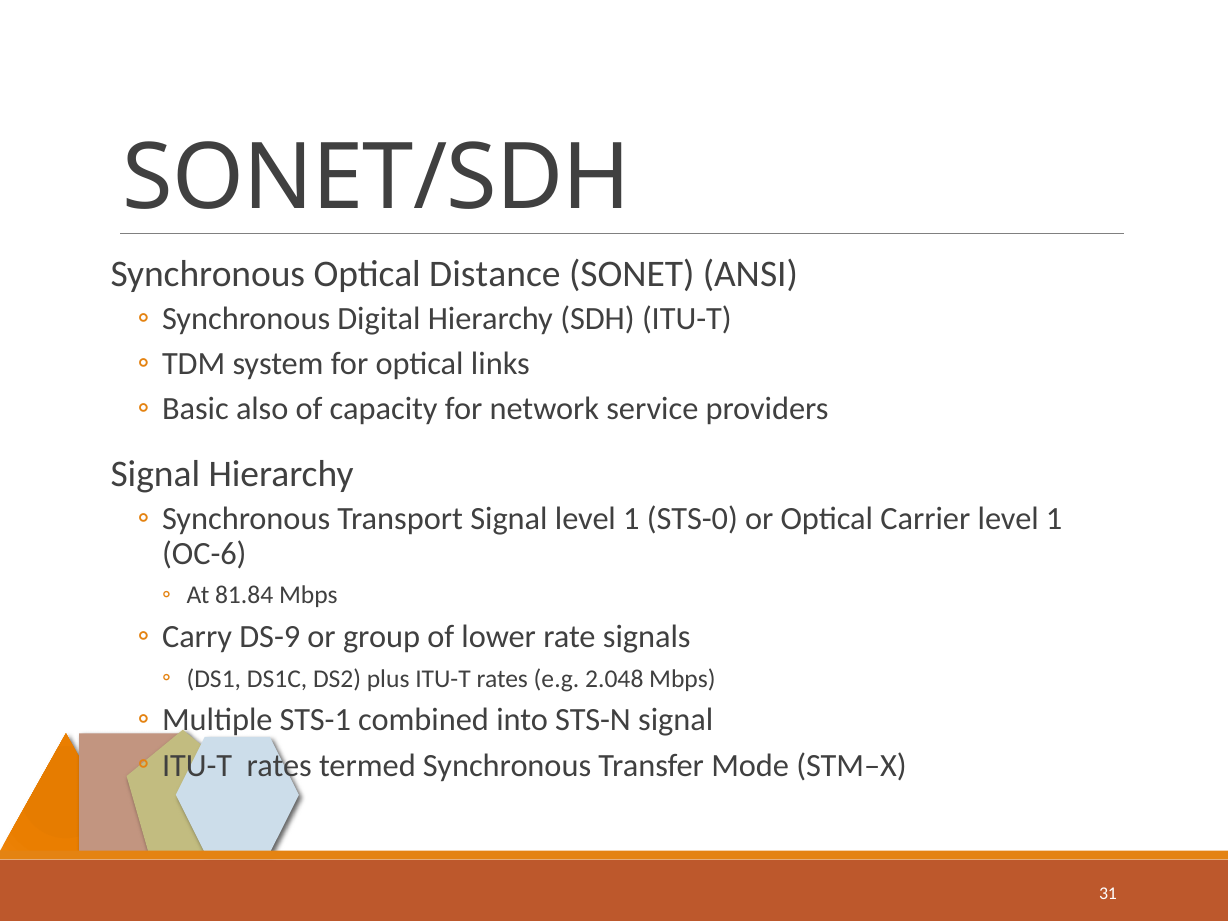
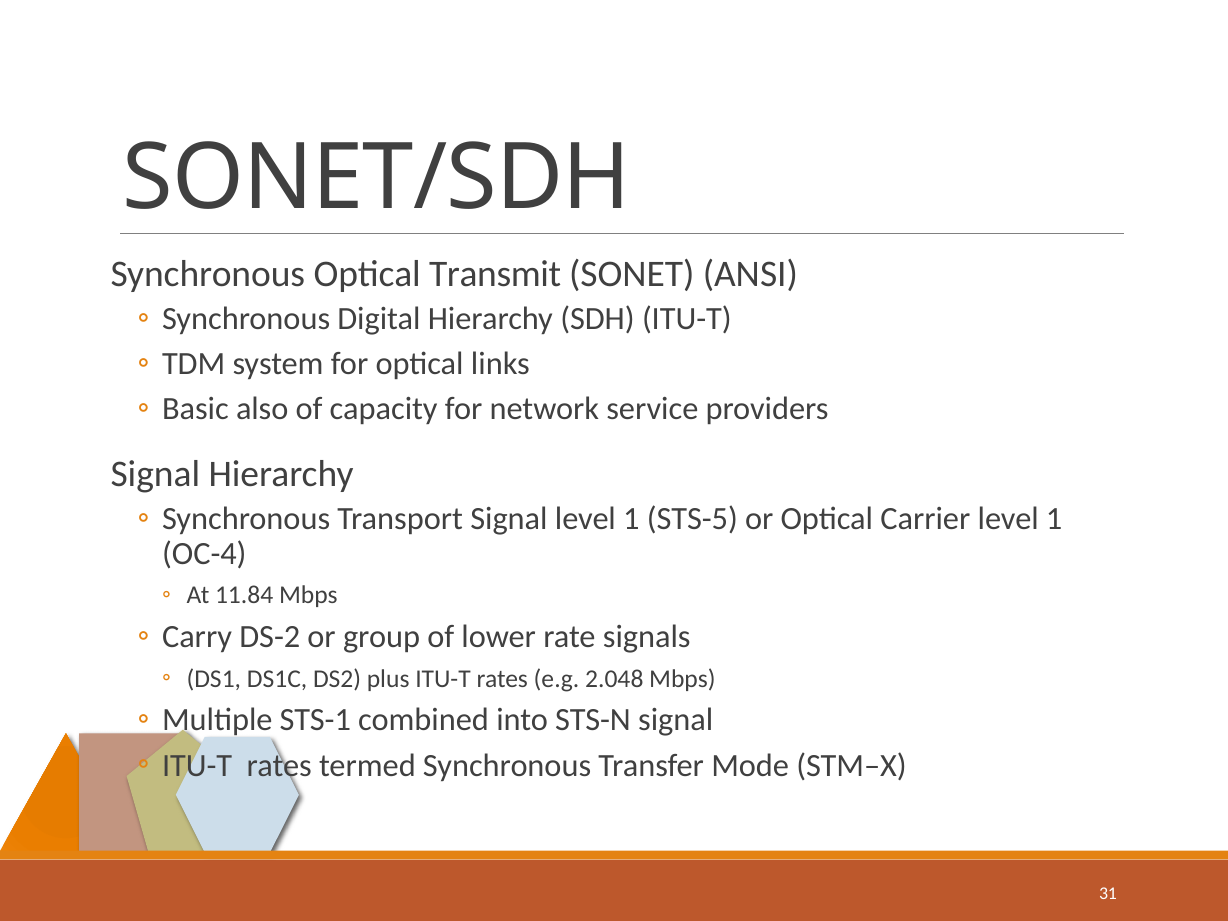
Distance: Distance -> Transmit
STS-0: STS-0 -> STS-5
OC-6: OC-6 -> OC-4
81.84: 81.84 -> 11.84
DS-9: DS-9 -> DS-2
